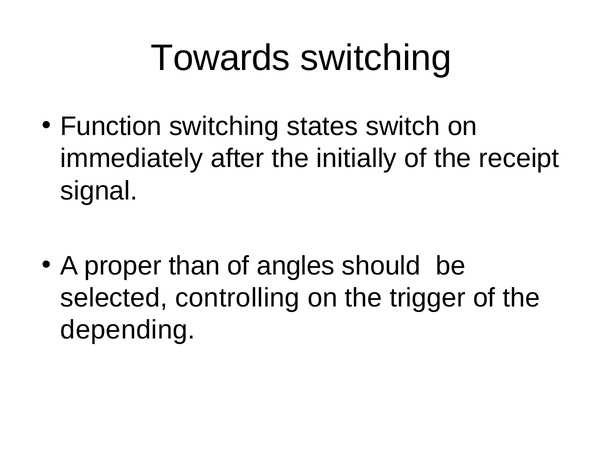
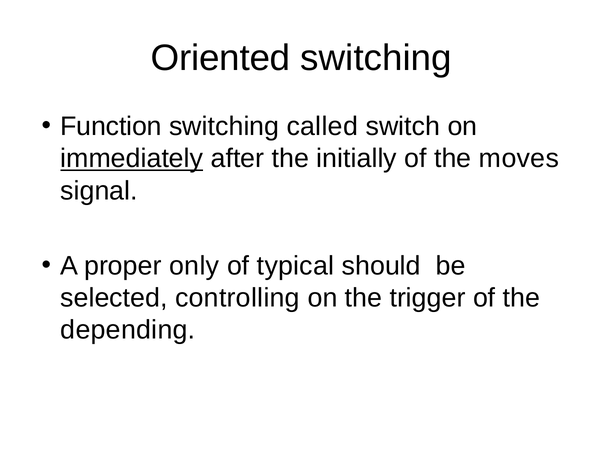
Towards: Towards -> Oriented
states: states -> called
immediately underline: none -> present
receipt: receipt -> moves
than: than -> only
angles: angles -> typical
